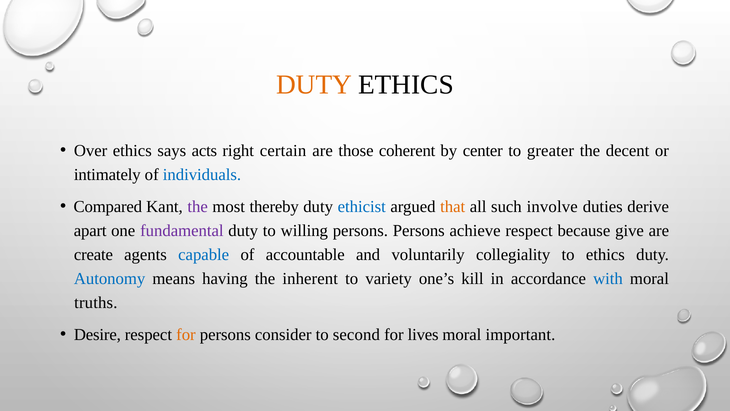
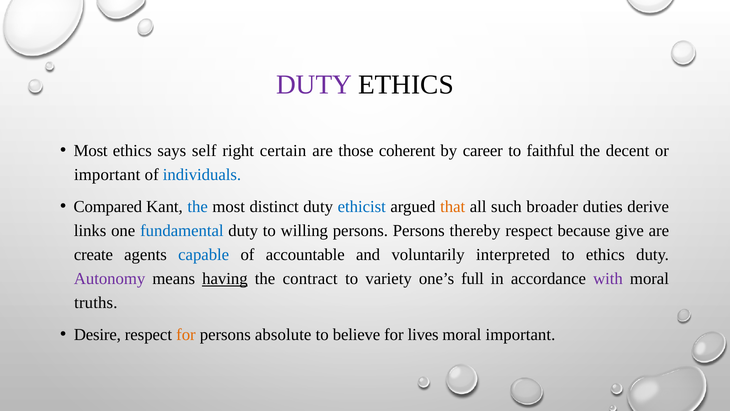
DUTY at (314, 85) colour: orange -> purple
Over at (91, 151): Over -> Most
acts: acts -> self
center: center -> career
greater: greater -> faithful
intimately at (107, 175): intimately -> important
the at (198, 206) colour: purple -> blue
thereby: thereby -> distinct
involve: involve -> broader
apart: apart -> links
fundamental colour: purple -> blue
achieve: achieve -> thereby
collegiality: collegiality -> interpreted
Autonomy colour: blue -> purple
having underline: none -> present
inherent: inherent -> contract
kill: kill -> full
with colour: blue -> purple
consider: consider -> absolute
second: second -> believe
